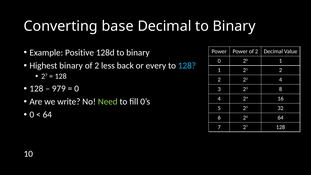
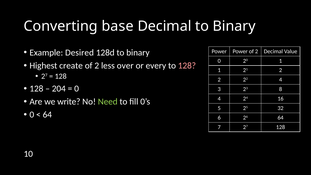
Positive: Positive -> Desired
Highest binary: binary -> create
back: back -> over
128 at (187, 66) colour: light blue -> pink
979: 979 -> 204
